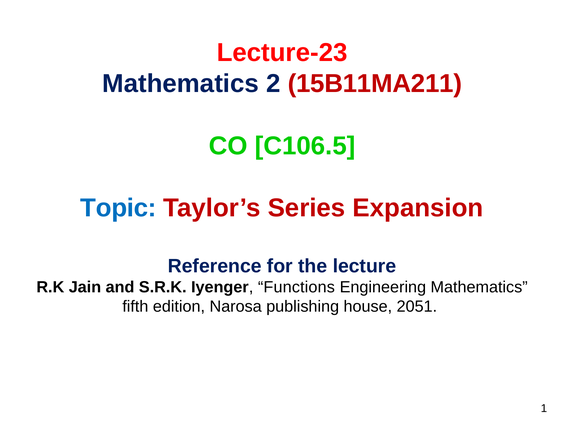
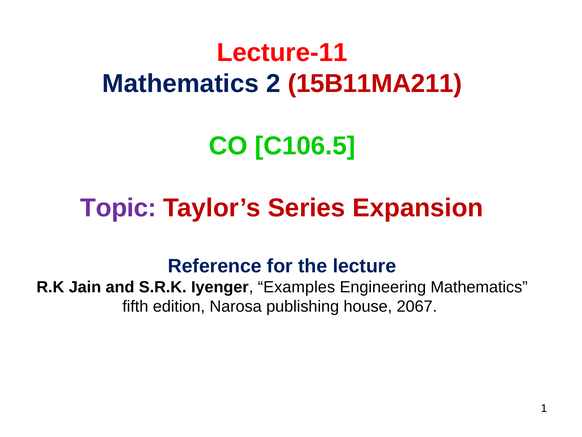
Lecture-23: Lecture-23 -> Lecture-11
Topic colour: blue -> purple
Functions: Functions -> Examples
2051: 2051 -> 2067
